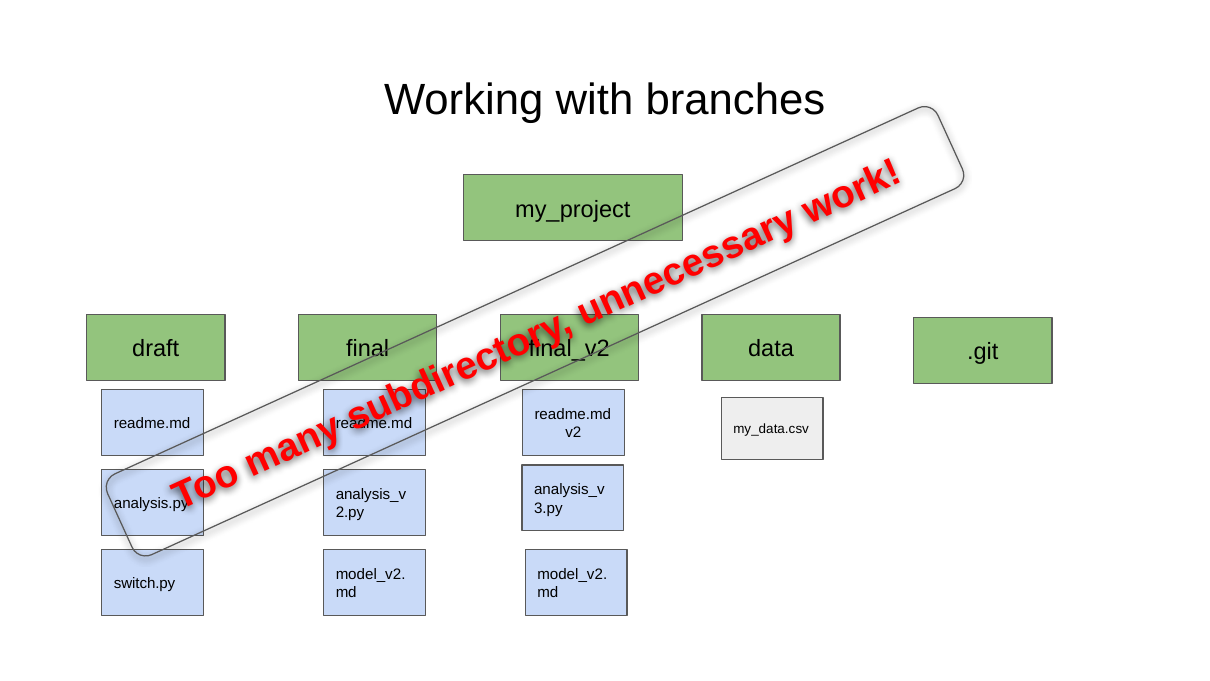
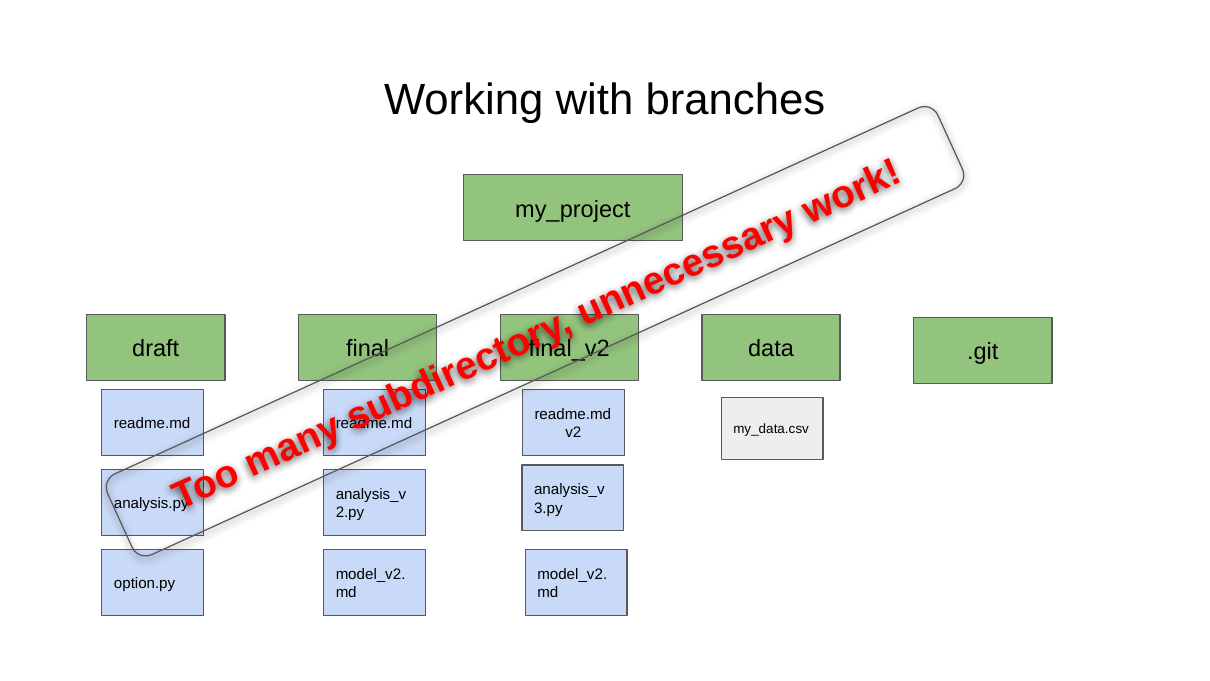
switch.py: switch.py -> option.py
